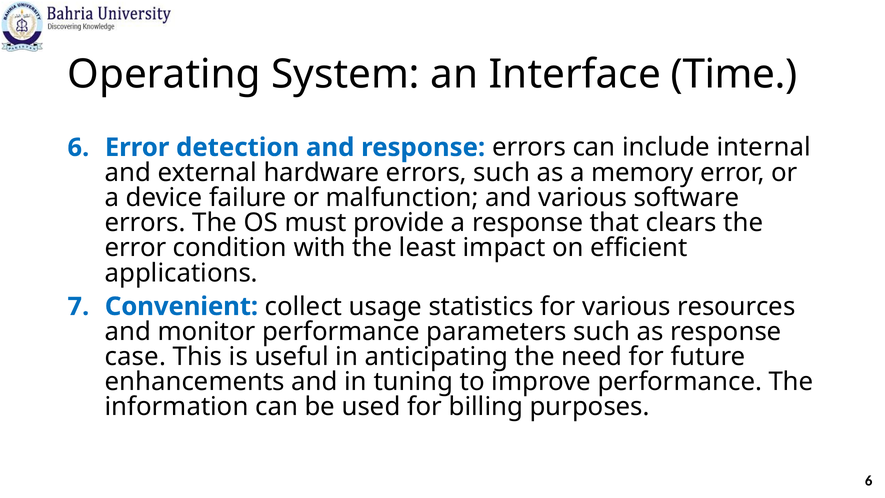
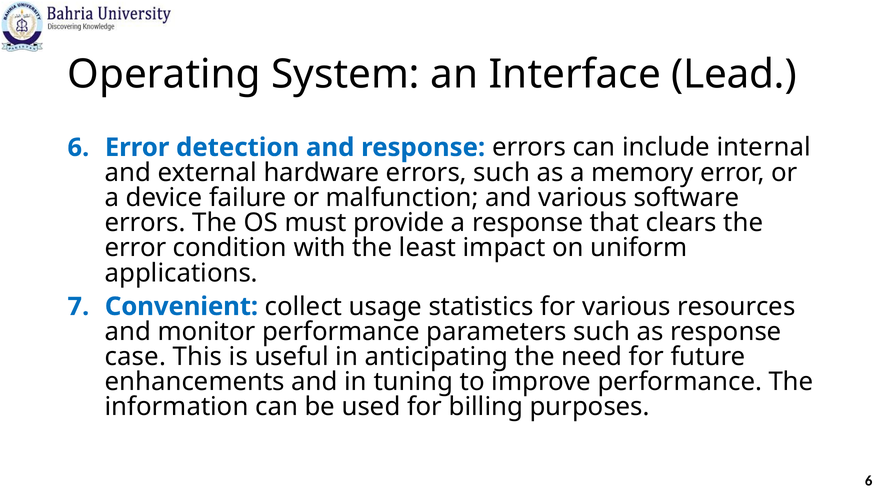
Time: Time -> Lead
efficient: efficient -> uniform
